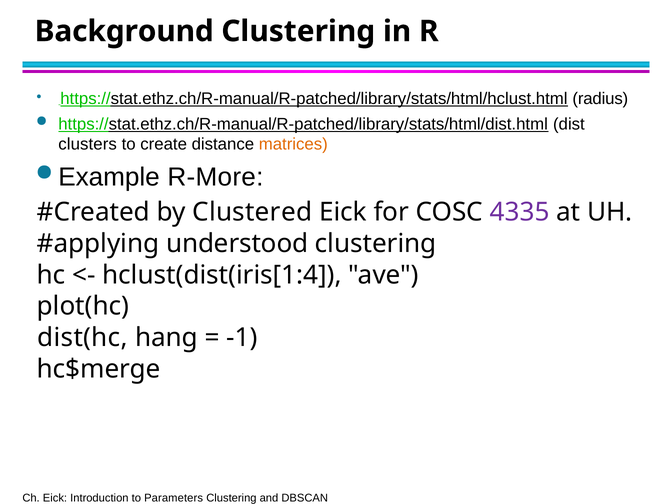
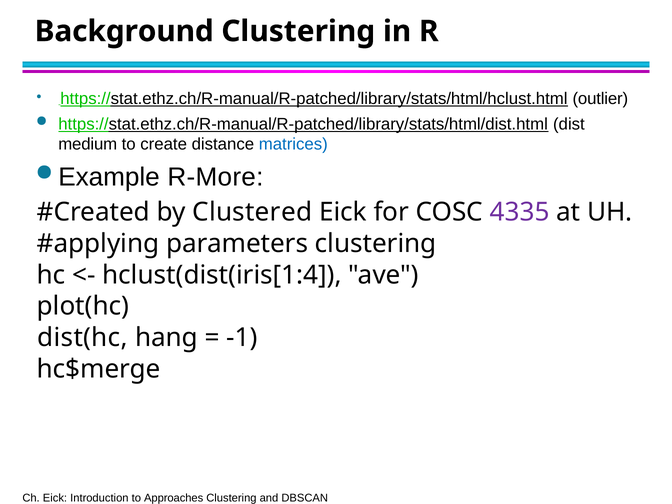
radius: radius -> outlier
clusters: clusters -> medium
matrices colour: orange -> blue
understood: understood -> parameters
Parameters: Parameters -> Approaches
